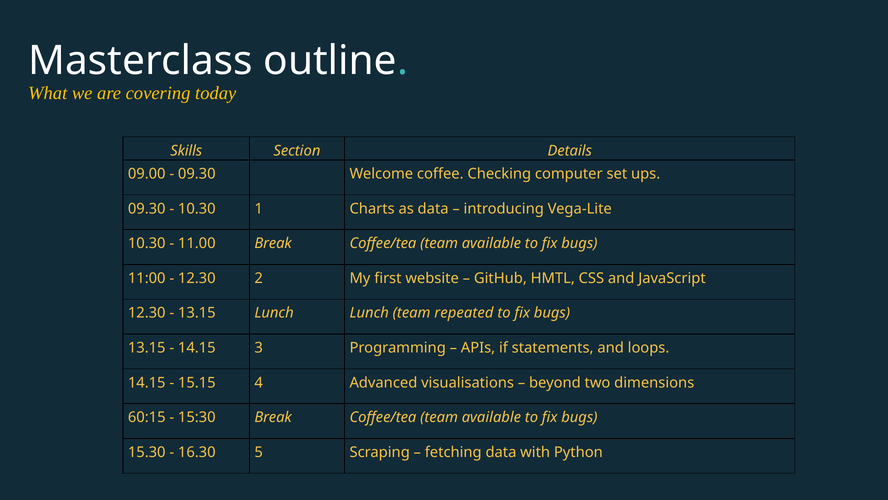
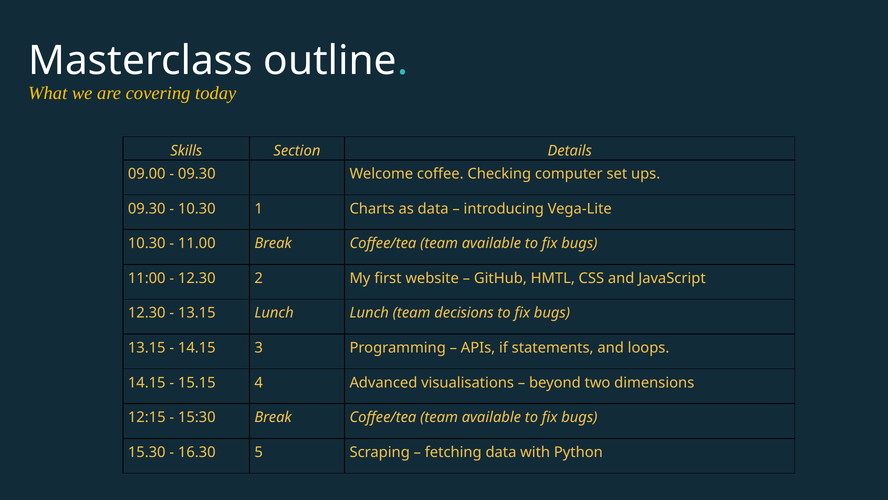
repeated: repeated -> decisions
60:15: 60:15 -> 12:15
